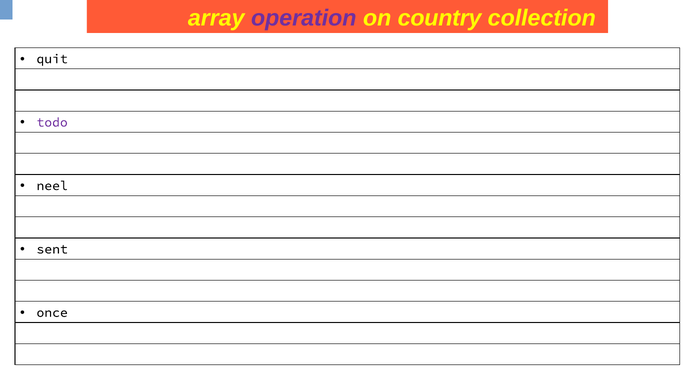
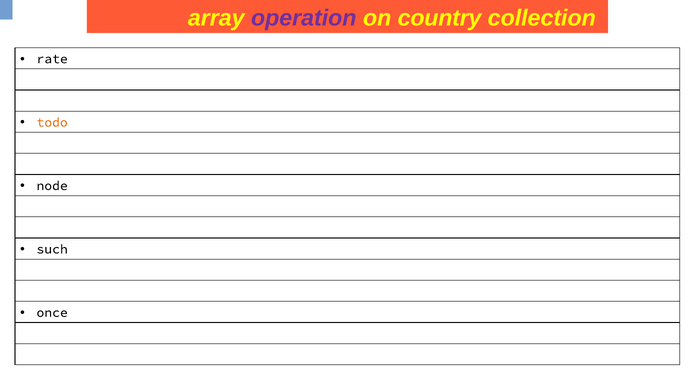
quit: quit -> rate
todo colour: purple -> orange
neel: neel -> node
sent: sent -> such
